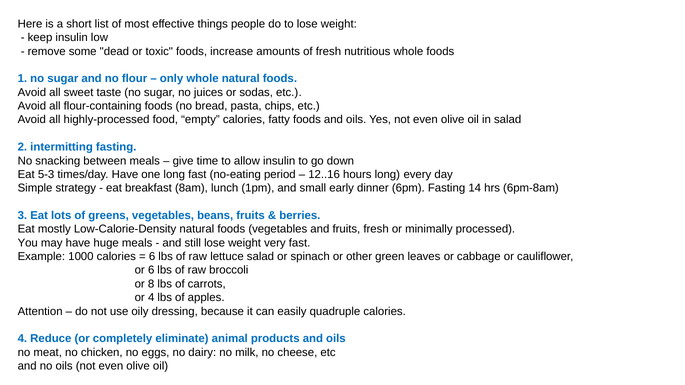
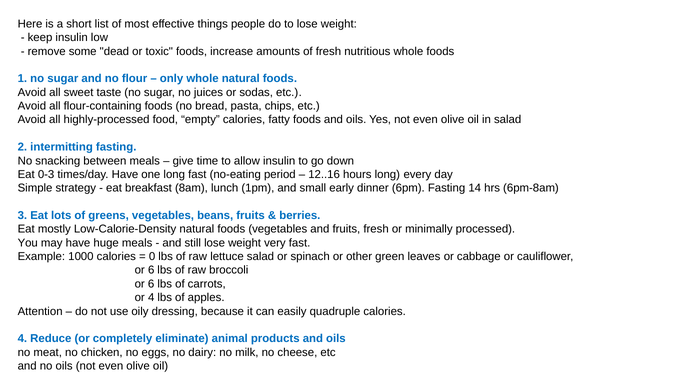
5-3: 5-3 -> 0-3
6 at (152, 257): 6 -> 0
8 at (151, 284): 8 -> 6
